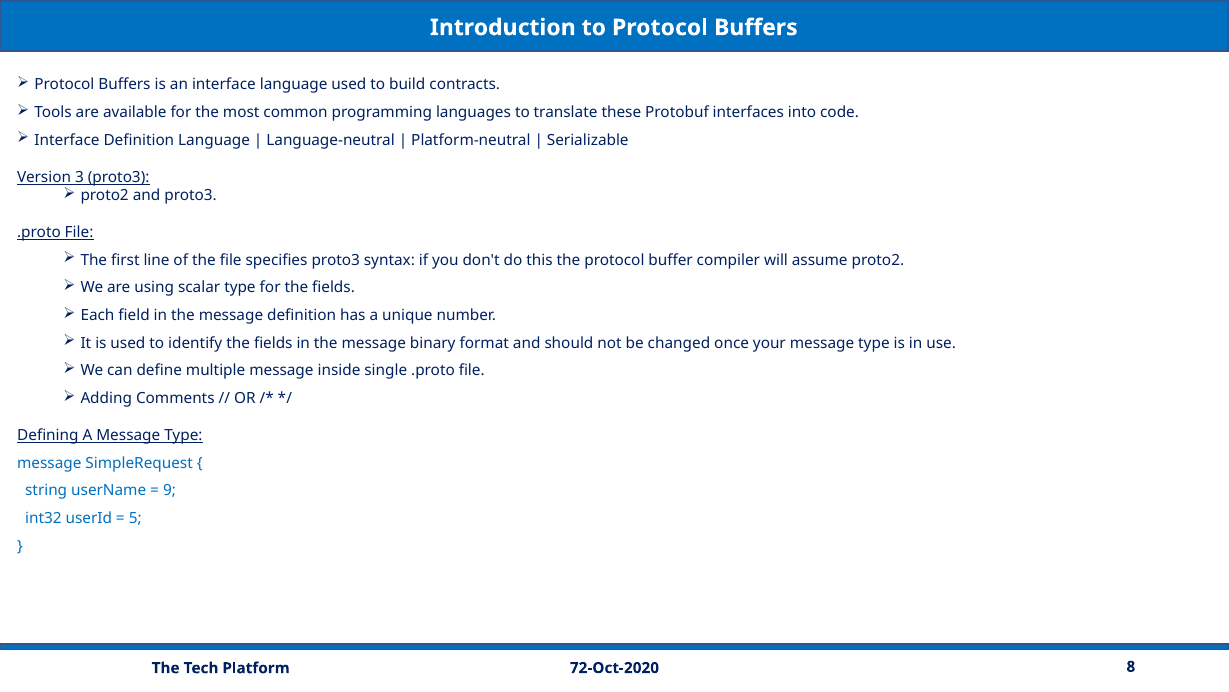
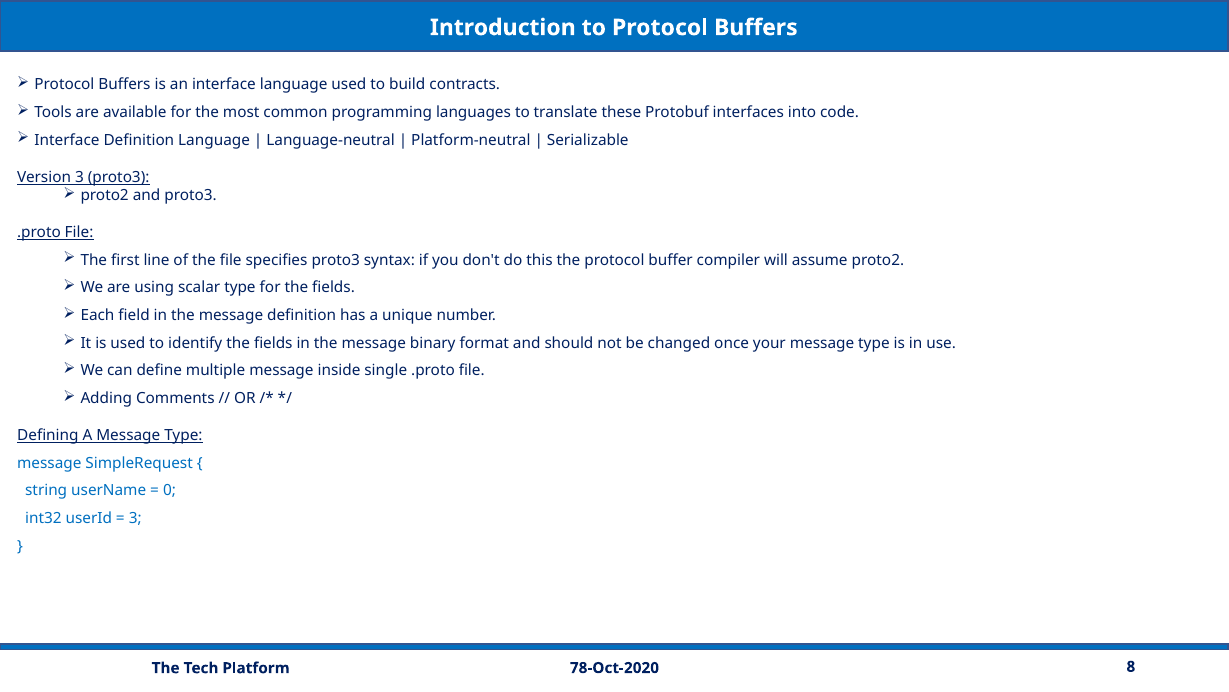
9: 9 -> 0
5 at (135, 518): 5 -> 3
72-Oct-2020: 72-Oct-2020 -> 78-Oct-2020
